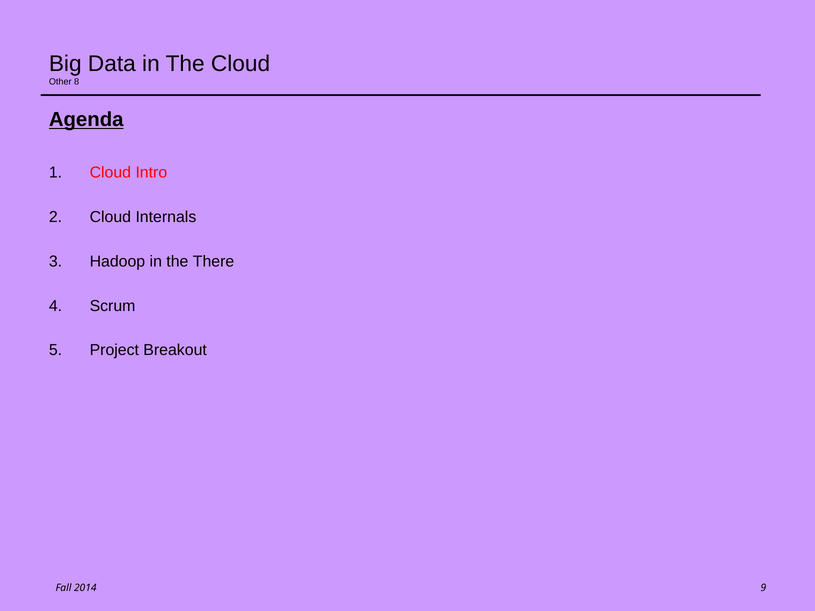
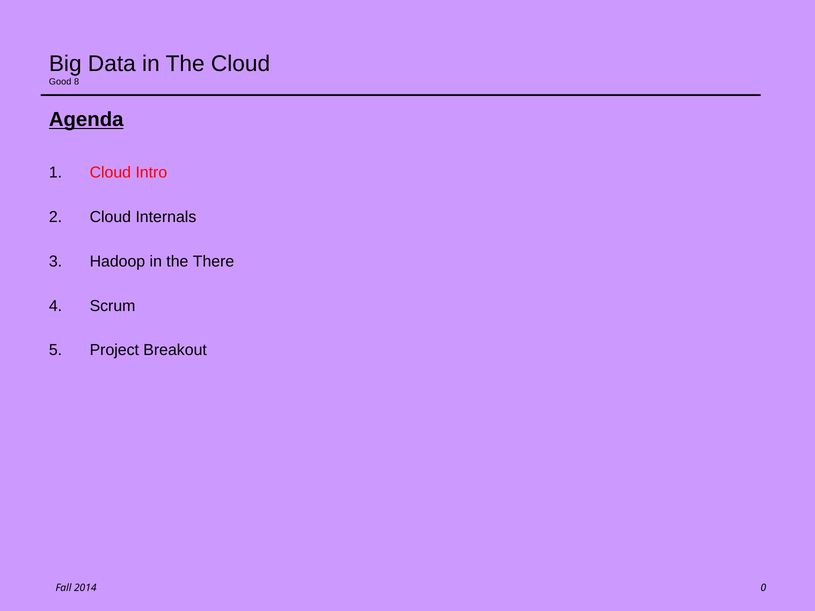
Other: Other -> Good
9: 9 -> 0
